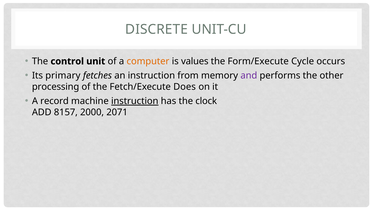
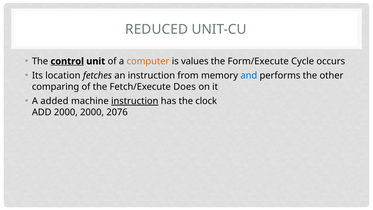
DISCRETE: DISCRETE -> REDUCED
control underline: none -> present
primary: primary -> location
and colour: purple -> blue
processing: processing -> comparing
record: record -> added
ADD 8157: 8157 -> 2000
2071: 2071 -> 2076
